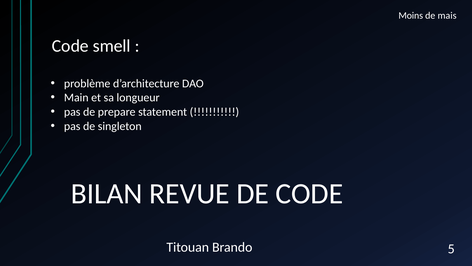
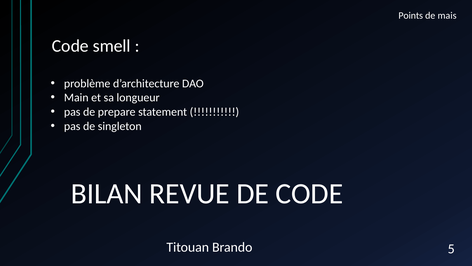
Moins: Moins -> Points
